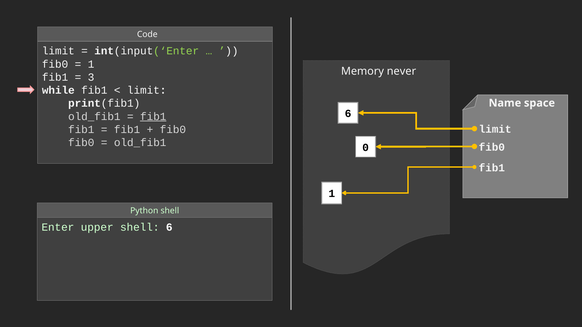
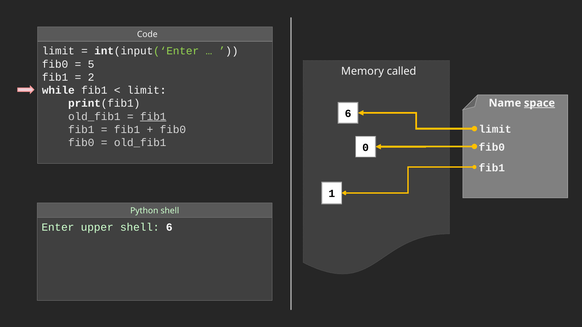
1 at (91, 64): 1 -> 5
never: never -> called
3: 3 -> 2
space underline: none -> present
